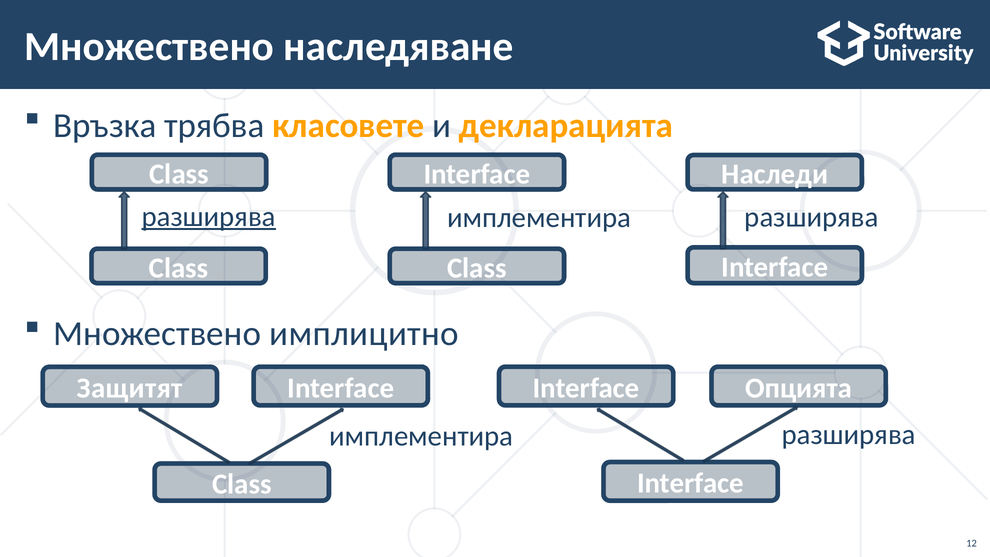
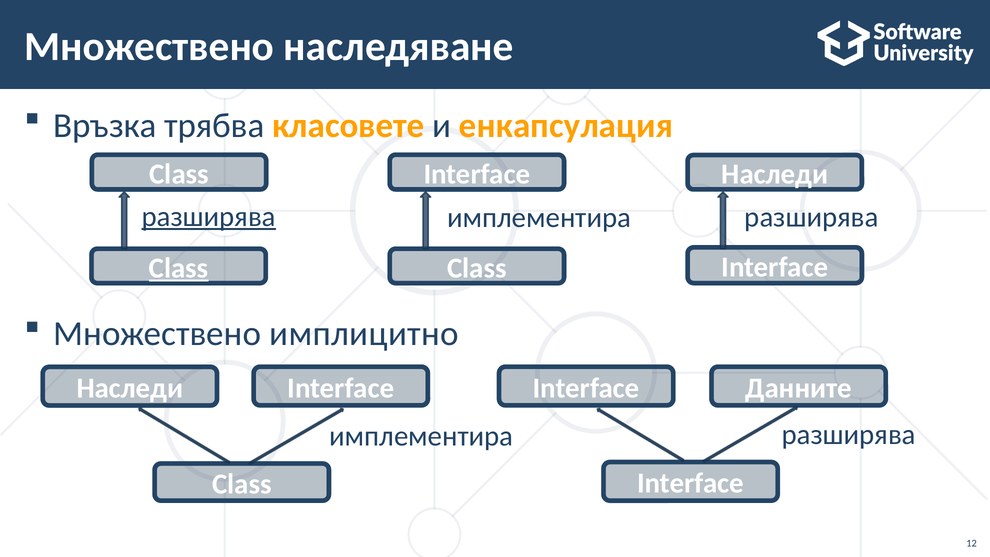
декларацията: декларацията -> енкапсулация
Class at (179, 268) underline: none -> present
Защитят at (130, 388): Защитят -> Наследи
Опцията: Опцията -> Данните
